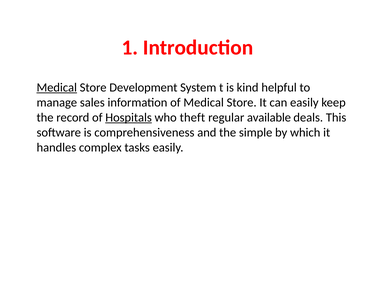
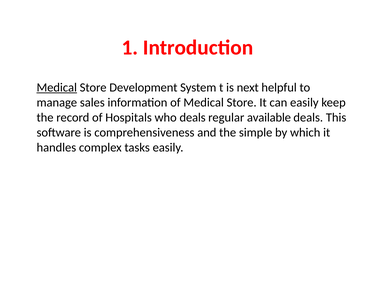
kind: kind -> next
Hospitals underline: present -> none
who theft: theft -> deals
